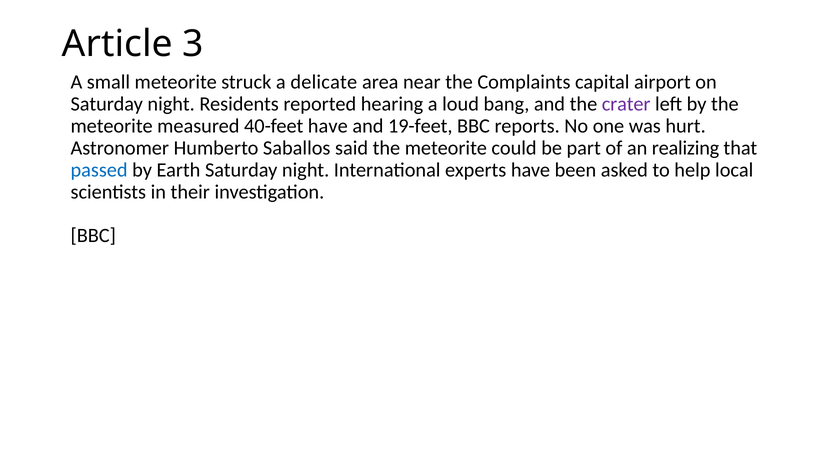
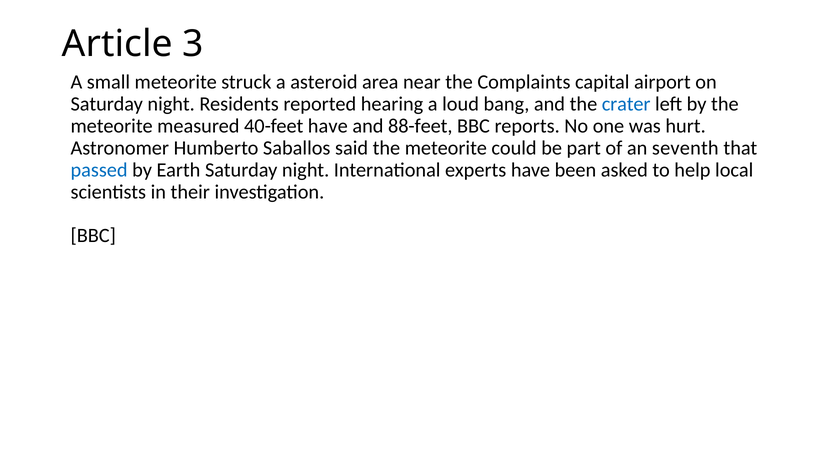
delicate: delicate -> asteroid
crater colour: purple -> blue
19-feet: 19-feet -> 88-feet
realizing: realizing -> seventh
